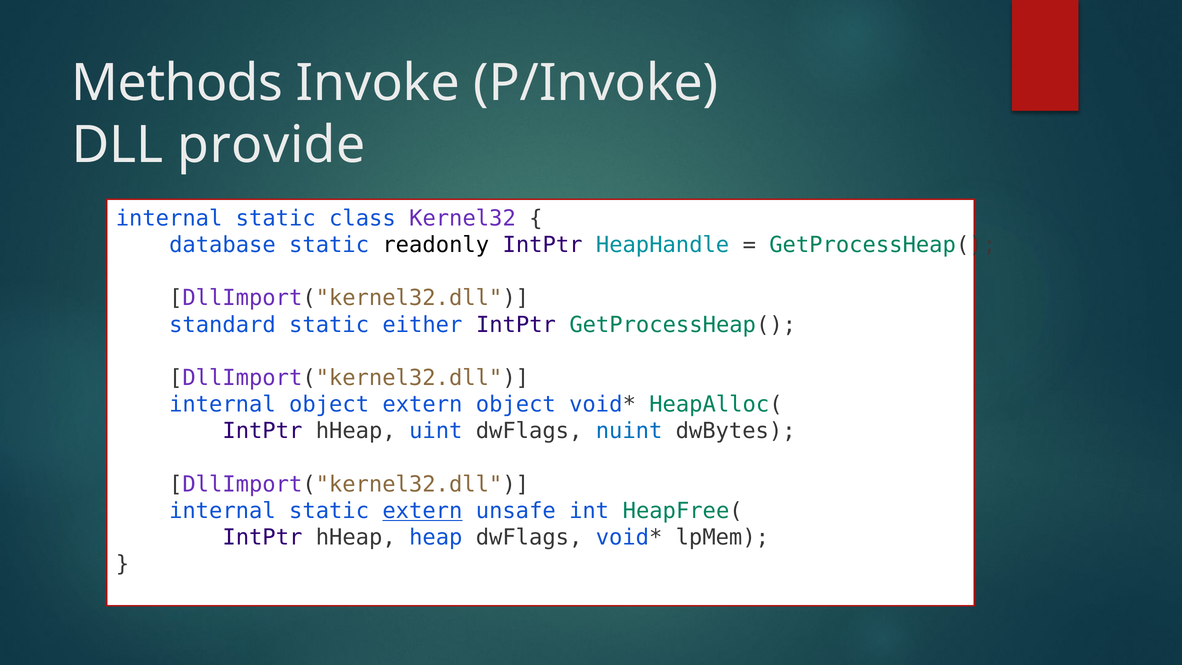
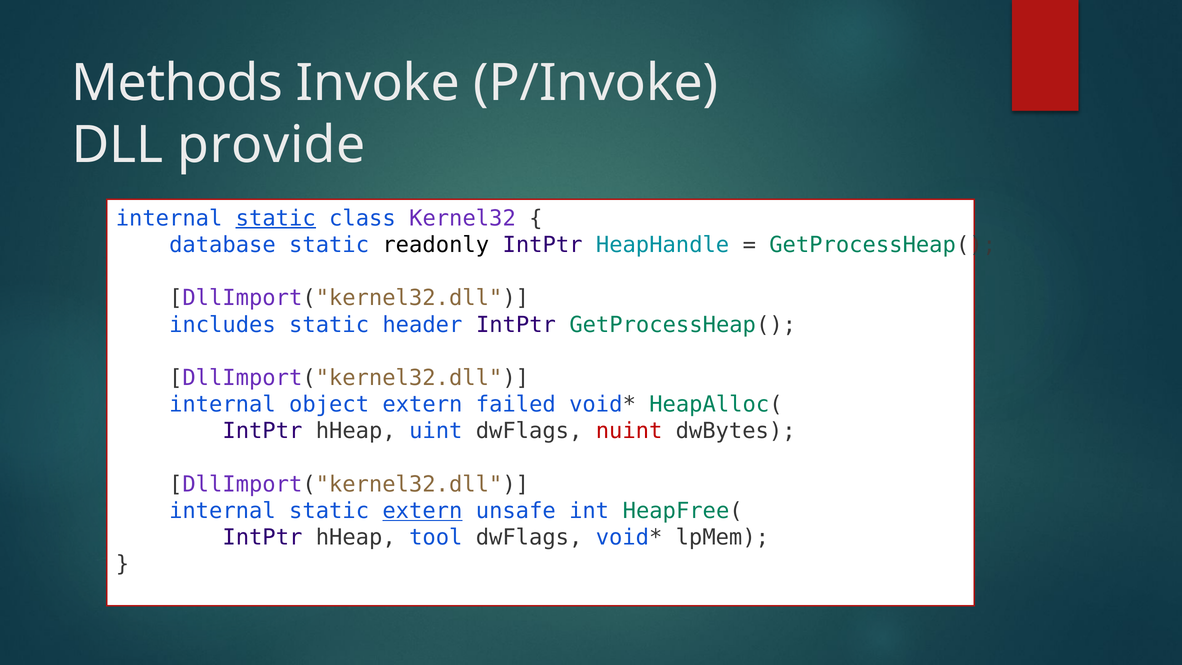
static at (276, 218) underline: none -> present
standard: standard -> includes
either: either -> header
extern object: object -> failed
nuint colour: blue -> red
heap: heap -> tool
